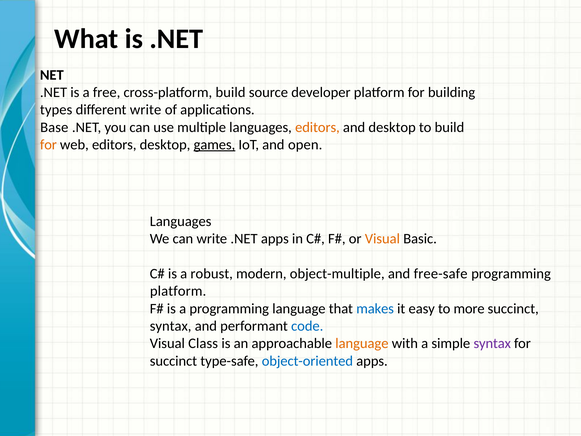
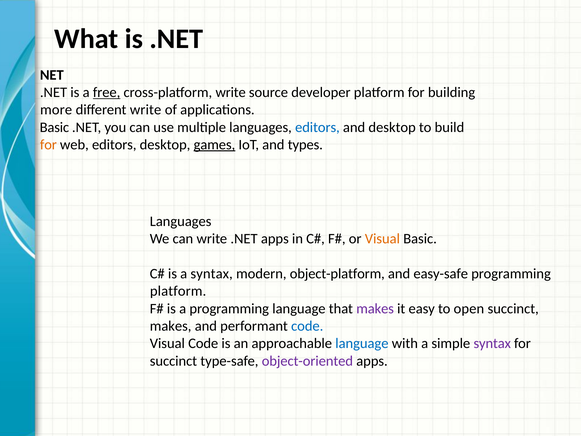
free underline: none -> present
cross-platform build: build -> write
types: types -> more
Base at (54, 127): Base -> Basic
editors at (317, 127) colour: orange -> blue
open: open -> types
a robust: robust -> syntax
object-multiple: object-multiple -> object-platform
free-safe: free-safe -> easy-safe
makes at (375, 308) colour: blue -> purple
more: more -> open
syntax at (171, 326): syntax -> makes
Visual Class: Class -> Code
language at (362, 343) colour: orange -> blue
object-oriented colour: blue -> purple
